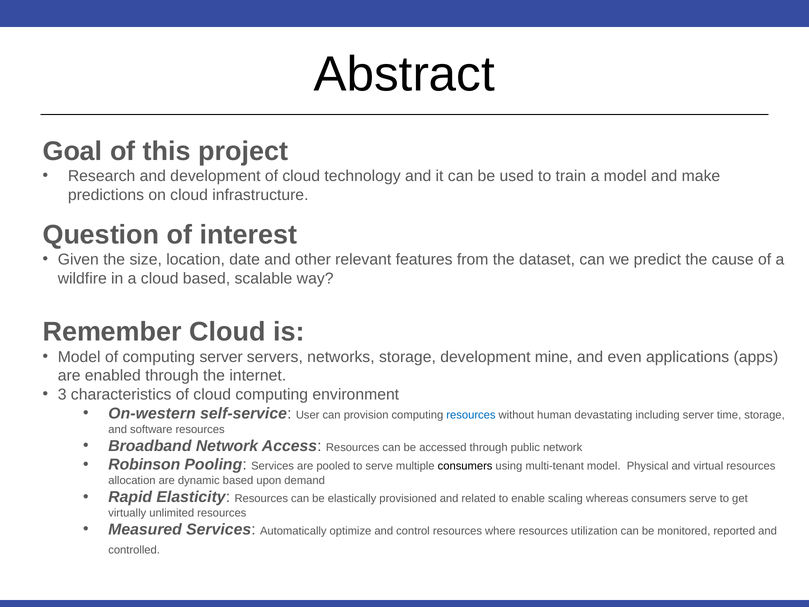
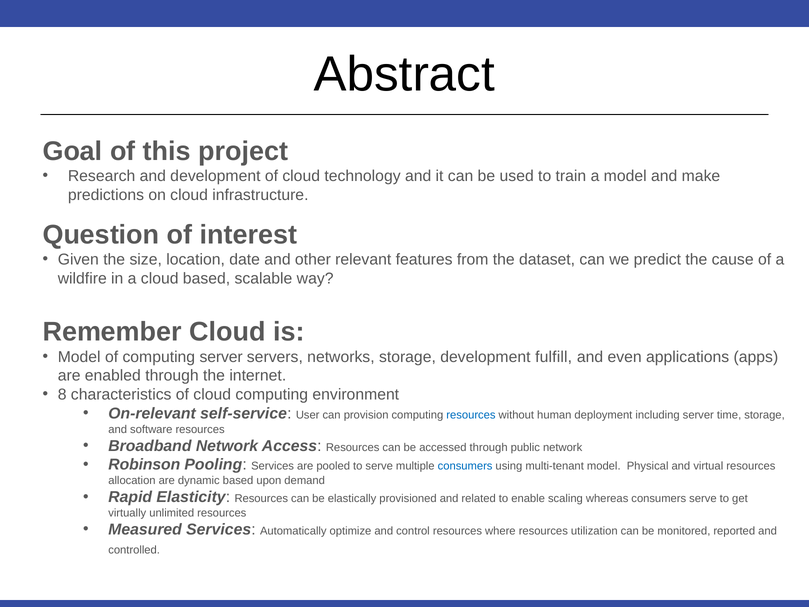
mine: mine -> fulfill
3: 3 -> 8
On-western: On-western -> On-relevant
devastating: devastating -> deployment
consumers at (465, 466) colour: black -> blue
